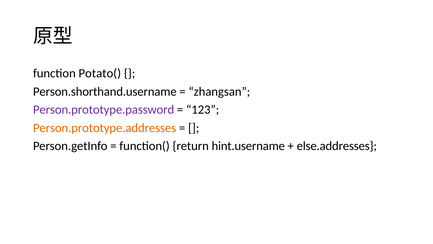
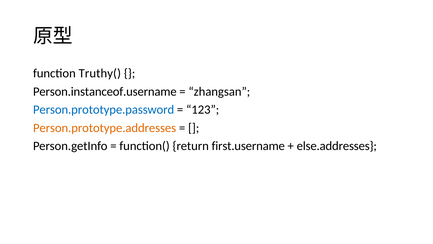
Potato(: Potato( -> Truthy(
Person.shorthand.username: Person.shorthand.username -> Person.instanceof.username
Person.prototype.password colour: purple -> blue
hint.username: hint.username -> first.username
